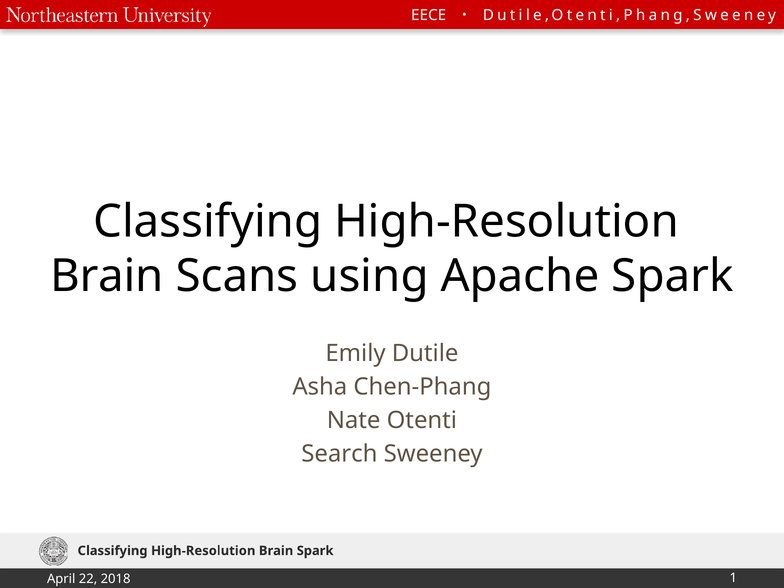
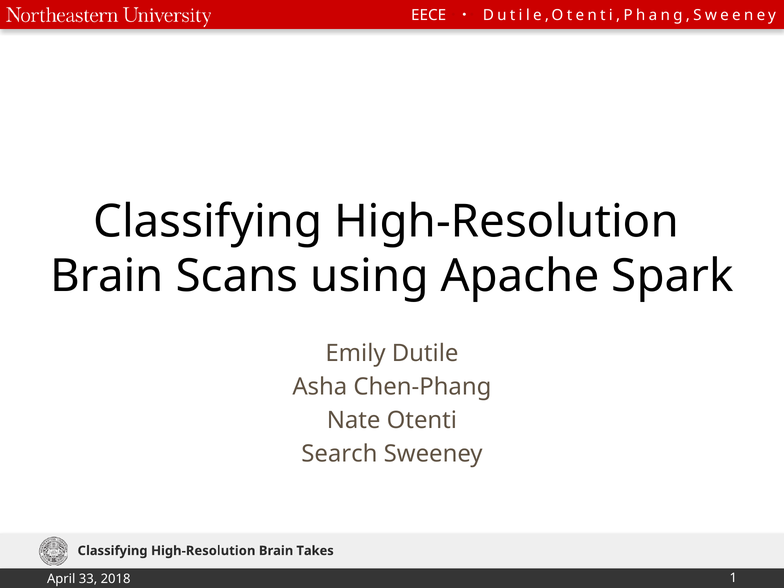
Brain Spark: Spark -> Takes
22: 22 -> 33
